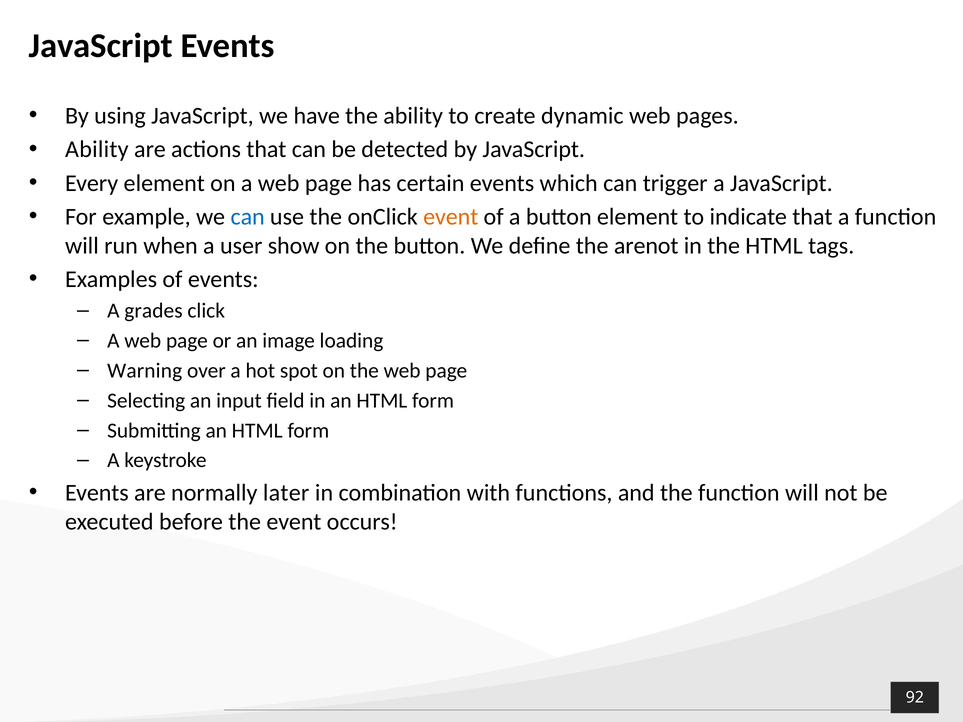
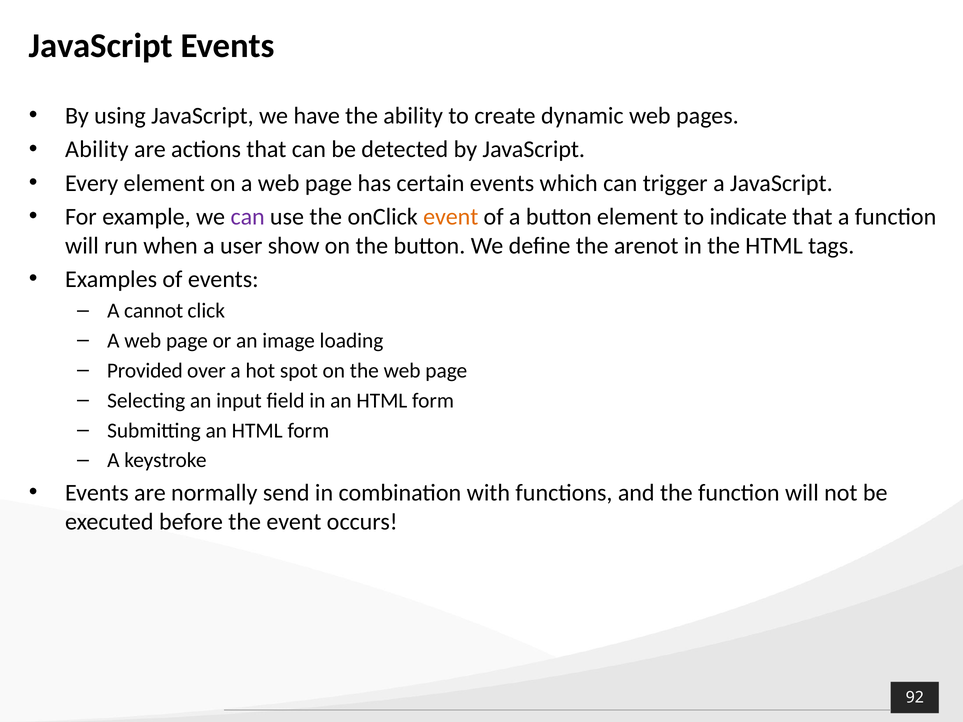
can at (248, 217) colour: blue -> purple
grades: grades -> cannot
Warning: Warning -> Provided
later: later -> send
